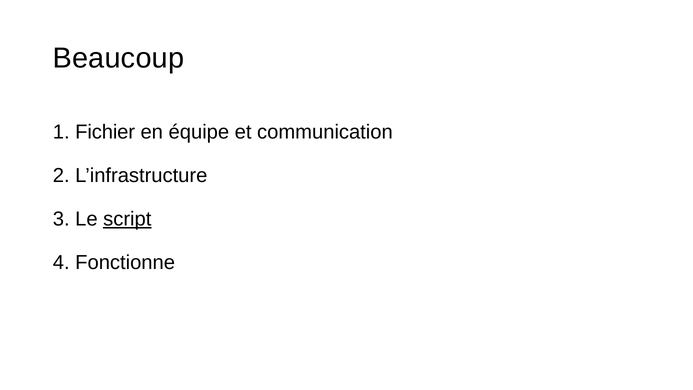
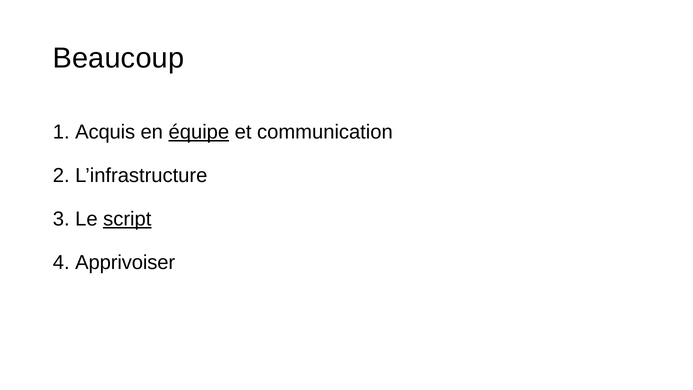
Fichier: Fichier -> Acquis
équipe underline: none -> present
Fonctionne: Fonctionne -> Apprivoiser
